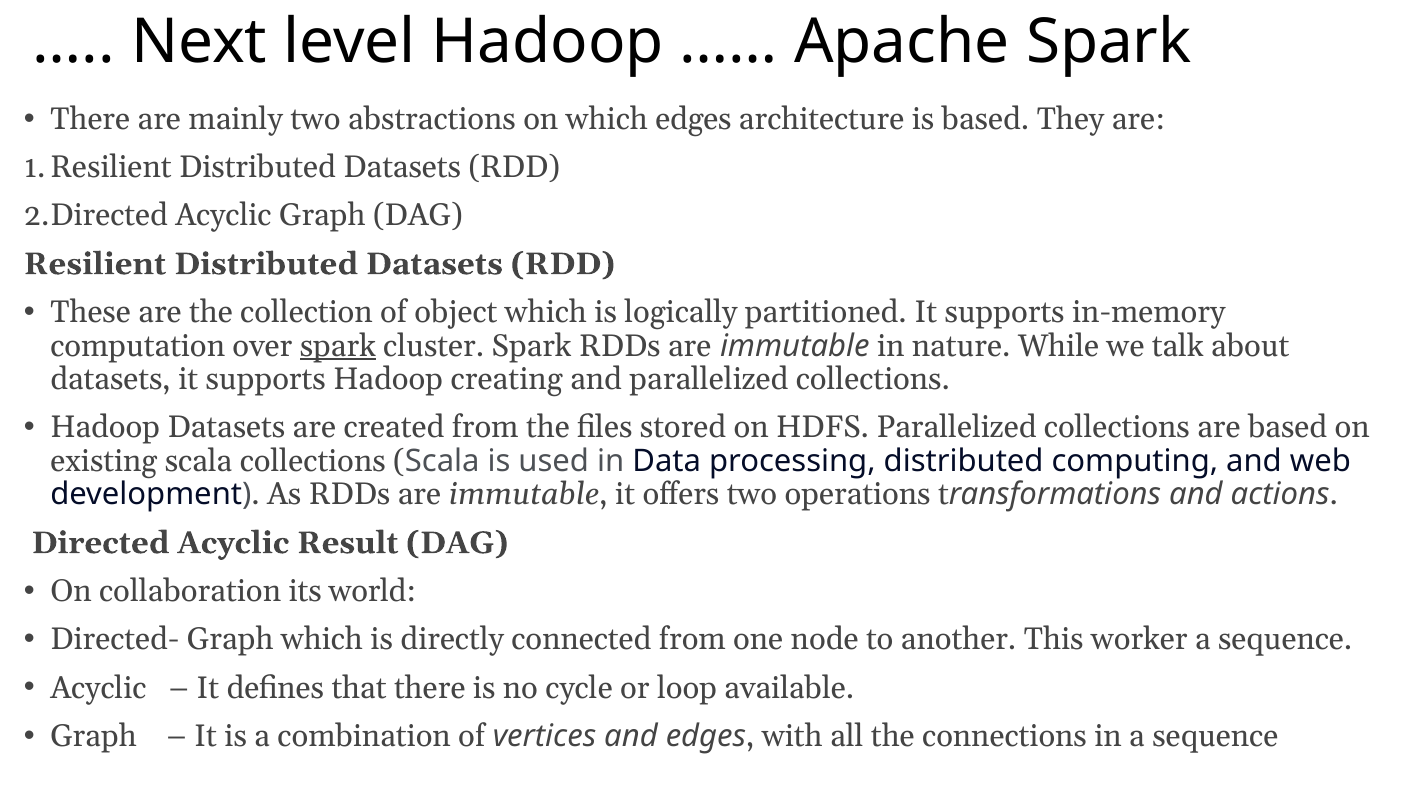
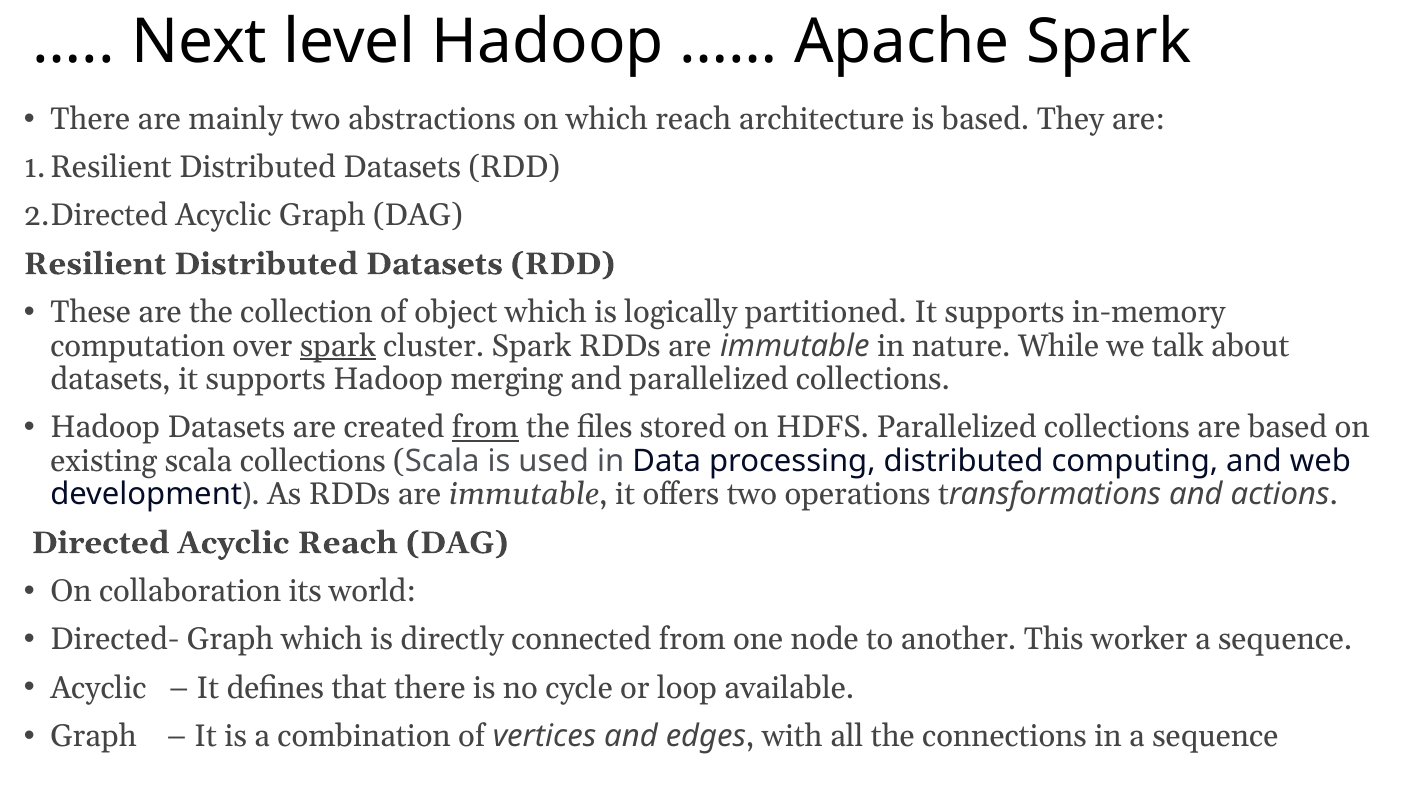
which edges: edges -> reach
creating: creating -> merging
from at (485, 427) underline: none -> present
Acyclic Result: Result -> Reach
